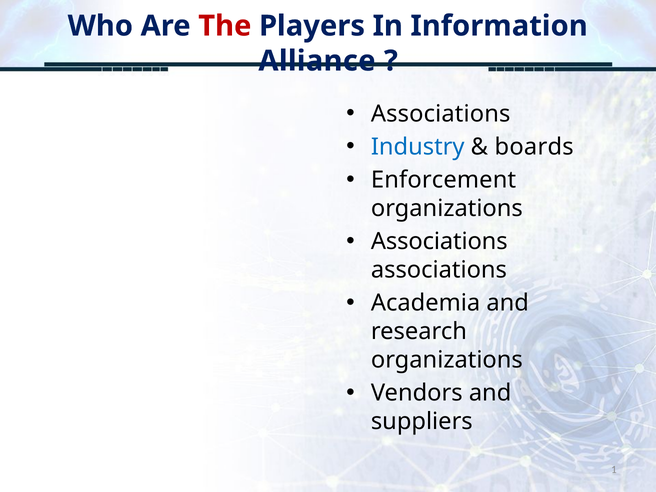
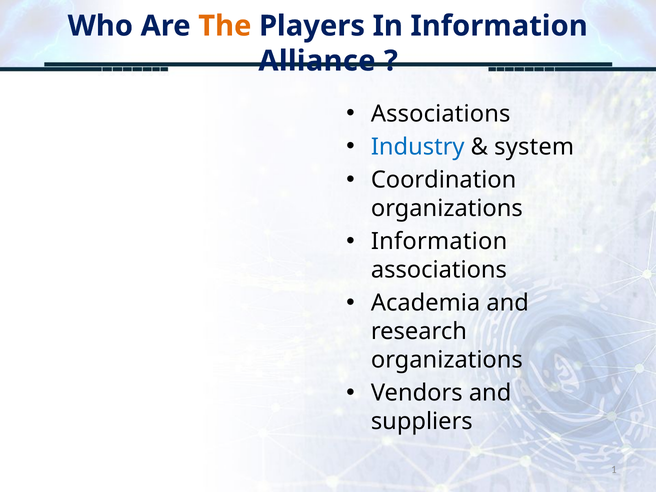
The colour: red -> orange
boards: boards -> system
Enforcement: Enforcement -> Coordination
Associations at (439, 242): Associations -> Information
